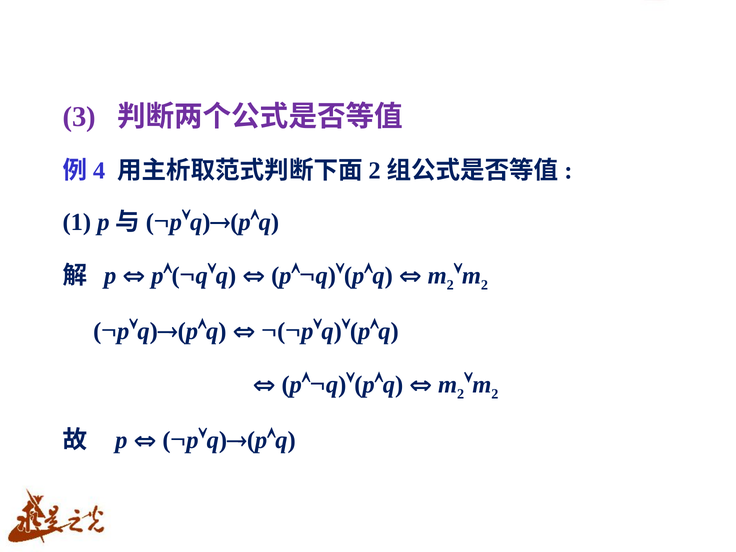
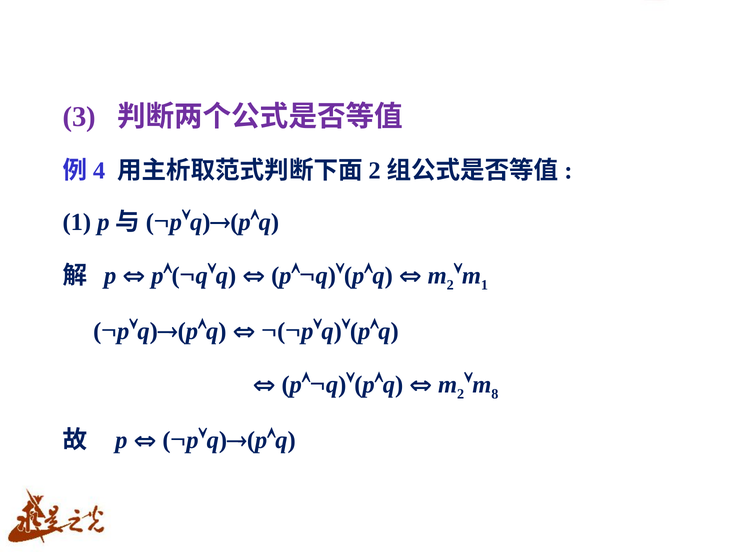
2 at (484, 285): 2 -> 1
2 at (495, 394): 2 -> 8
